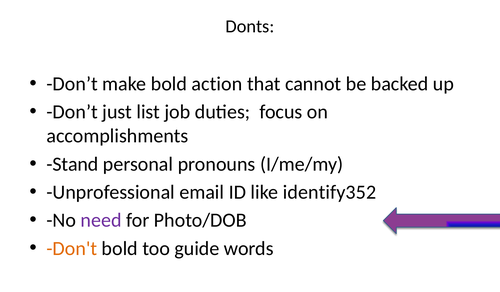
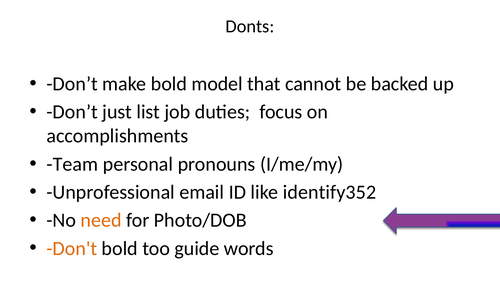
action: action -> model
Stand: Stand -> Team
need colour: purple -> orange
